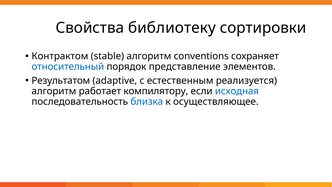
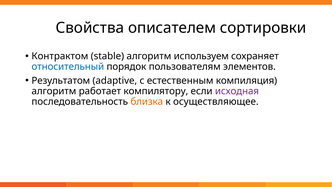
библиотеку: библиотеку -> описателем
conventions: conventions -> используем
представление: представление -> пользователям
реализуется: реализуется -> компиляция
исходная colour: blue -> purple
близка colour: blue -> orange
